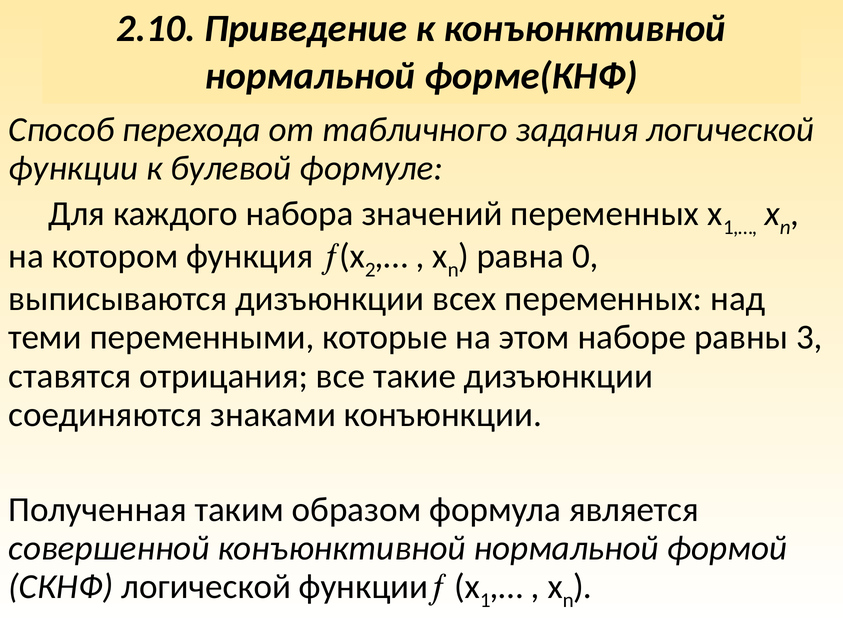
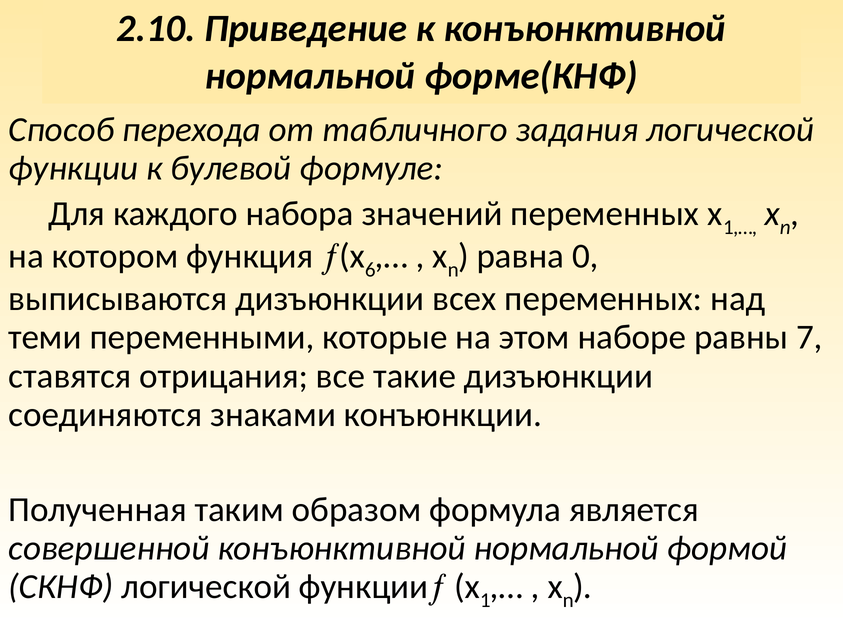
2: 2 -> 6
3: 3 -> 7
